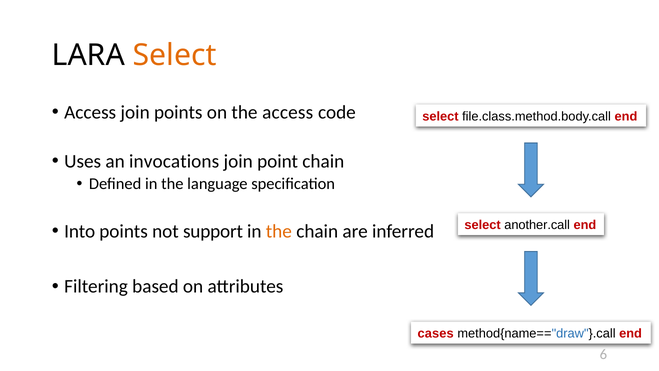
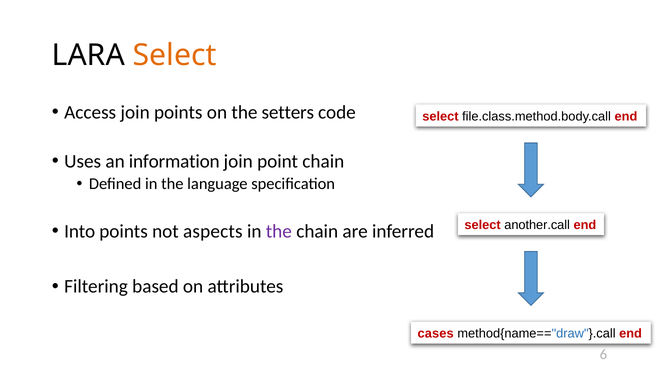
the access: access -> setters
invocations: invocations -> information
support: support -> aspects
the at (279, 231) colour: orange -> purple
